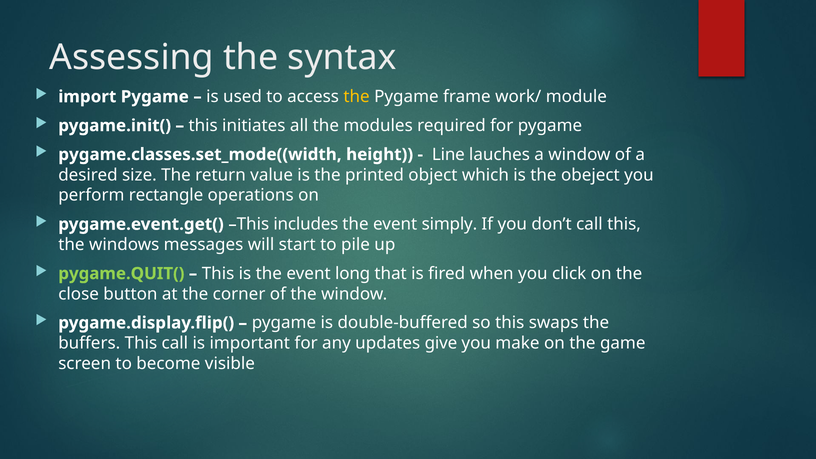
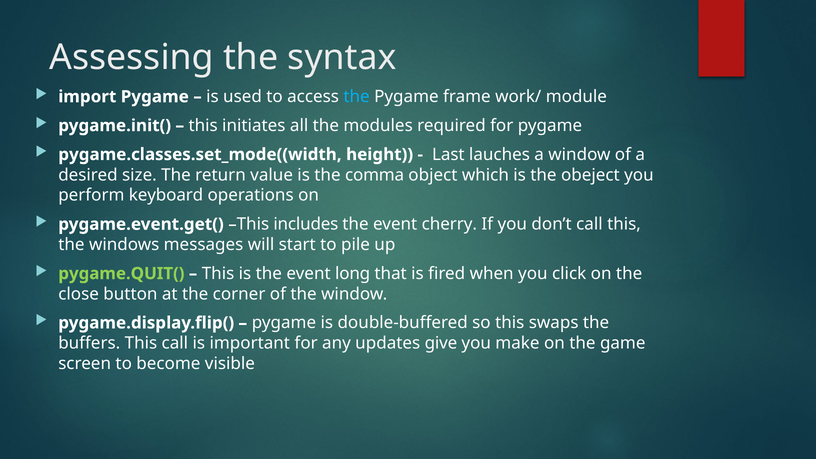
the at (357, 97) colour: yellow -> light blue
Line: Line -> Last
printed: printed -> comma
rectangle: rectangle -> keyboard
simply: simply -> cherry
